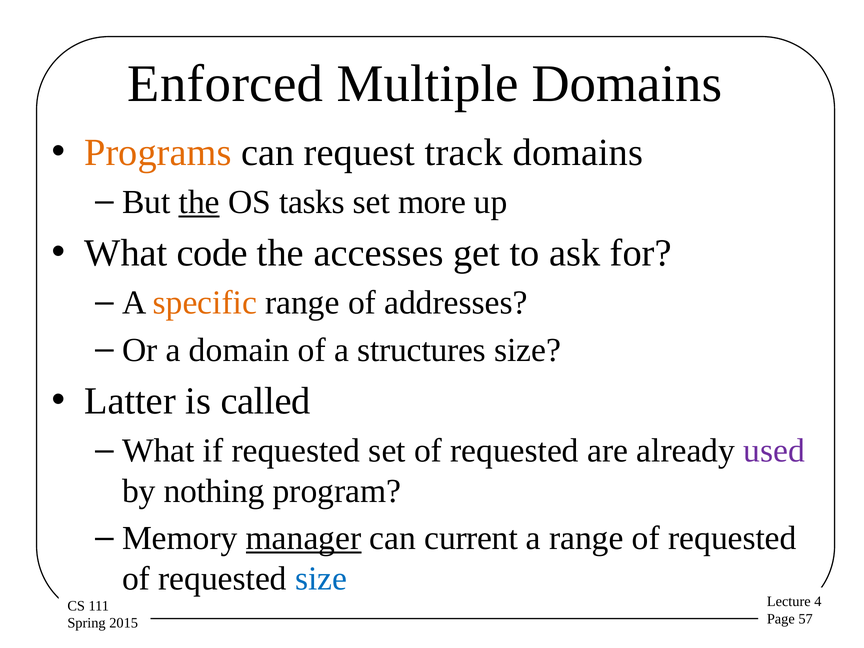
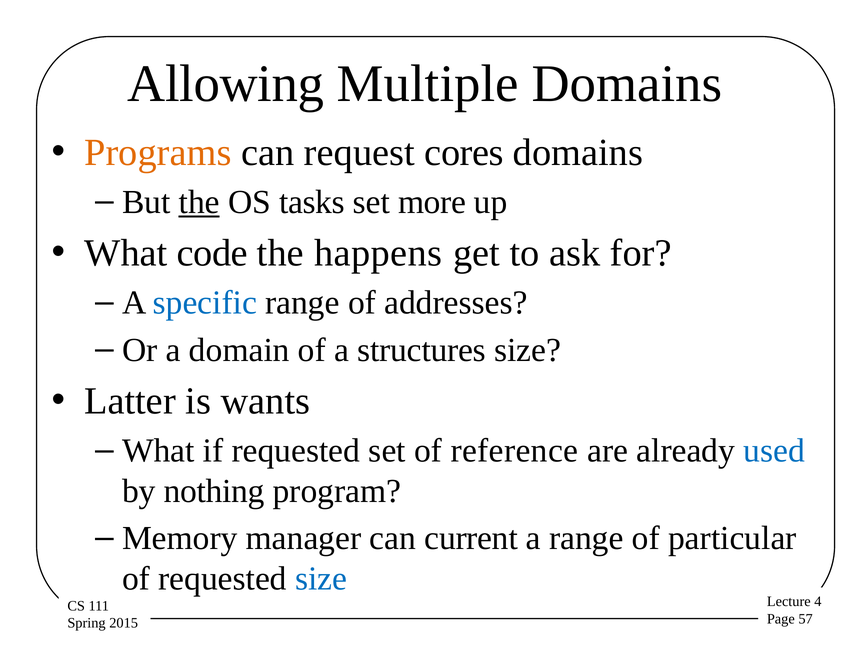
Enforced: Enforced -> Allowing
track: track -> cores
accesses: accesses -> happens
specific colour: orange -> blue
called: called -> wants
set of requested: requested -> reference
used colour: purple -> blue
manager underline: present -> none
range of requested: requested -> particular
